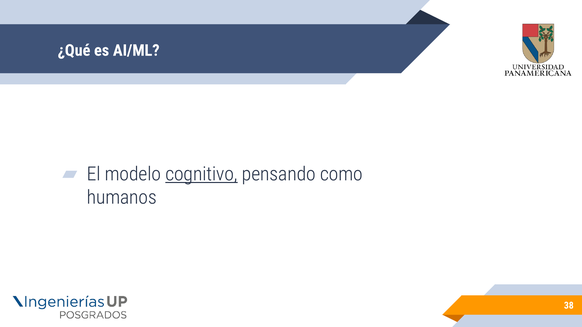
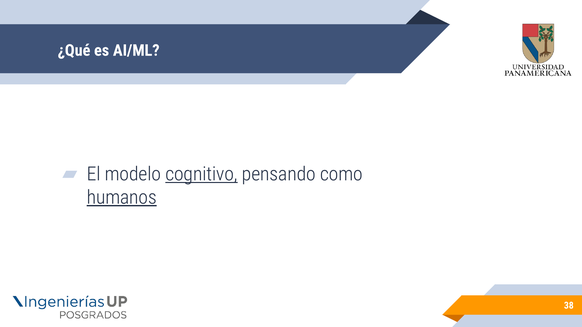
humanos underline: none -> present
